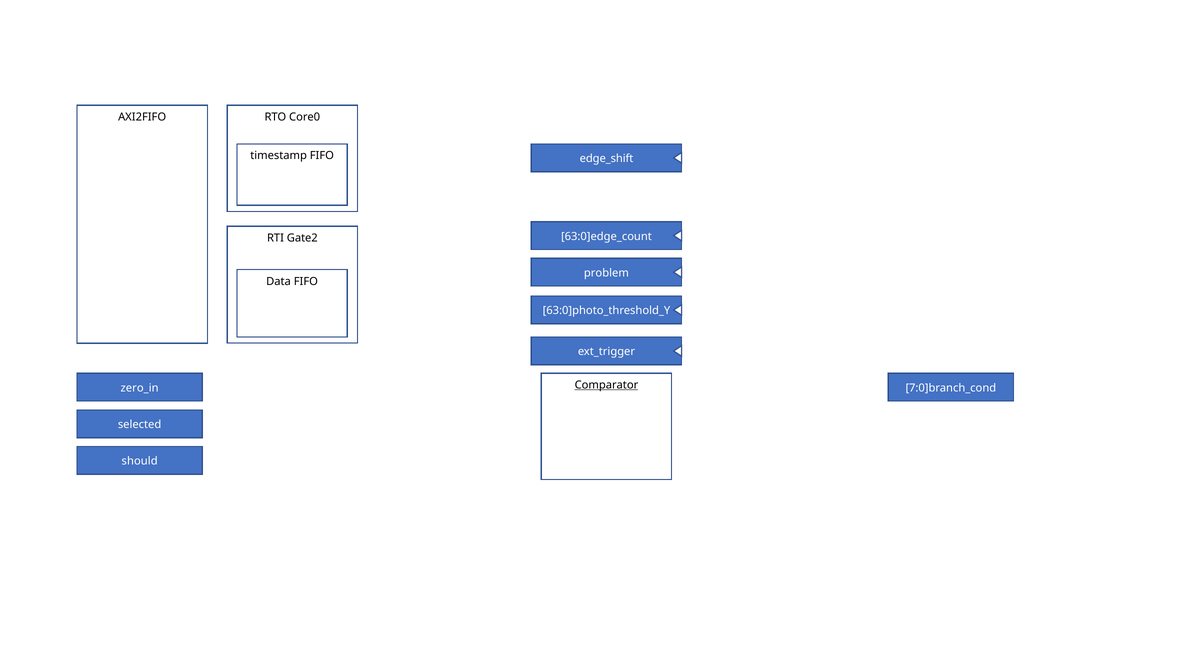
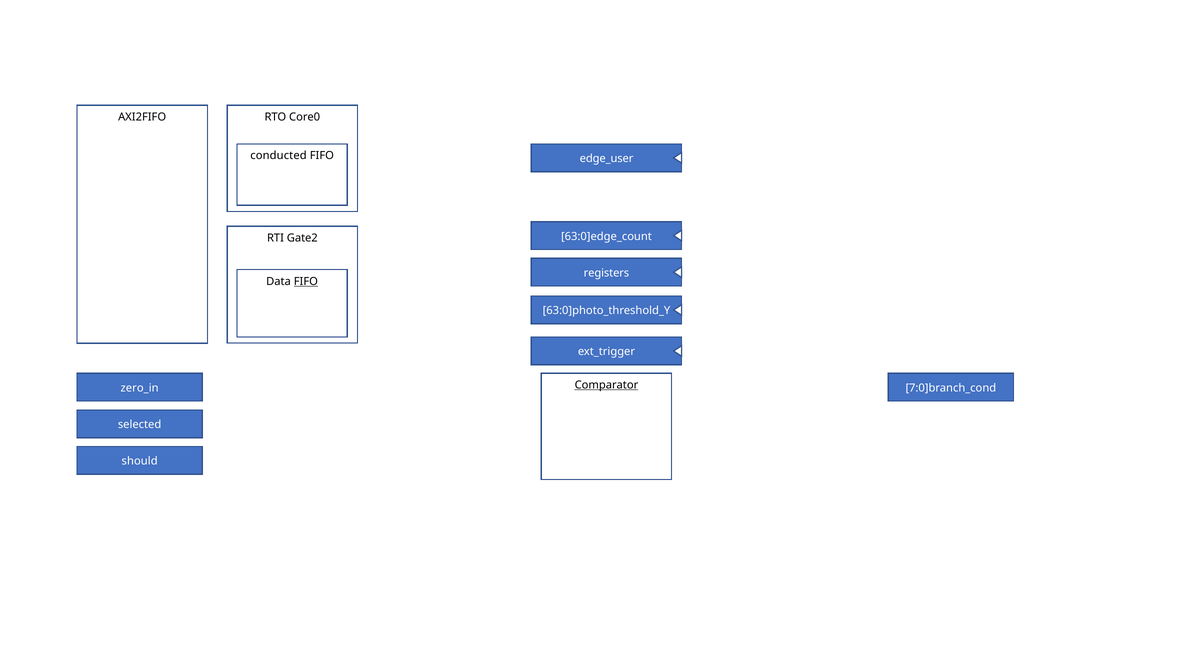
timestamp: timestamp -> conducted
edge_shift: edge_shift -> edge_user
problem: problem -> registers
FIFO at (306, 282) underline: none -> present
